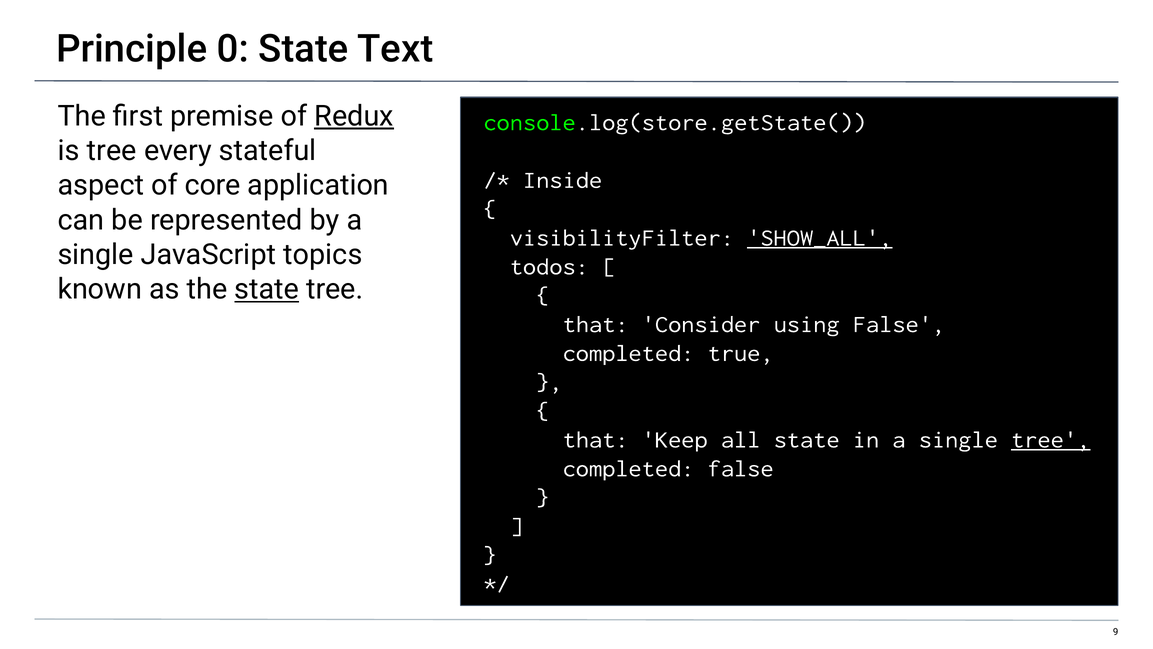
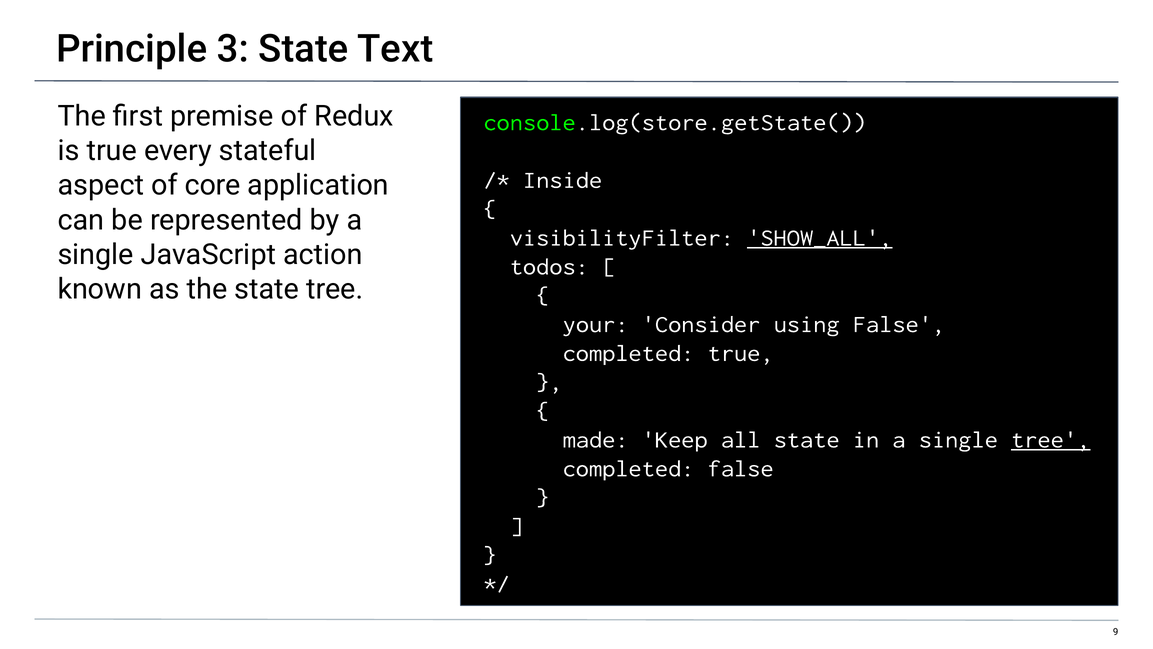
0: 0 -> 3
Redux underline: present -> none
is tree: tree -> true
topics: topics -> action
state at (267, 289) underline: present -> none
that at (596, 324): that -> your
that at (596, 439): that -> made
